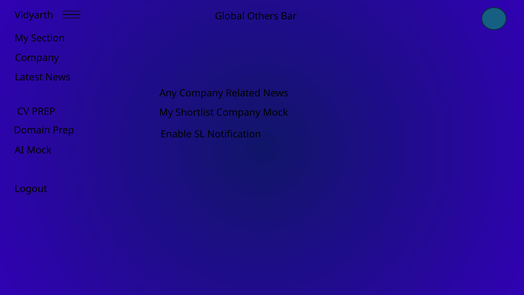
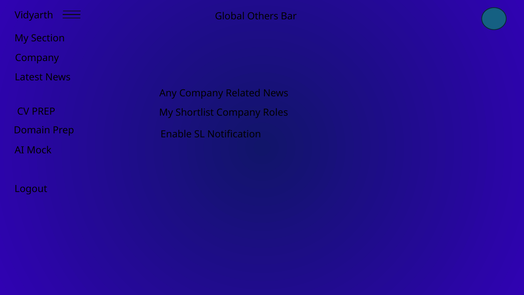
Company Mock: Mock -> Roles
